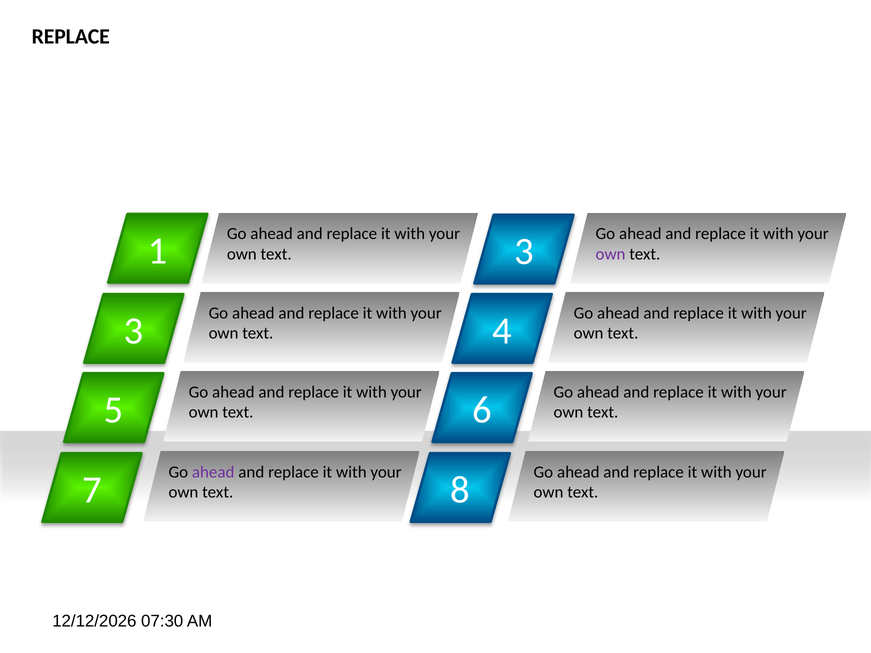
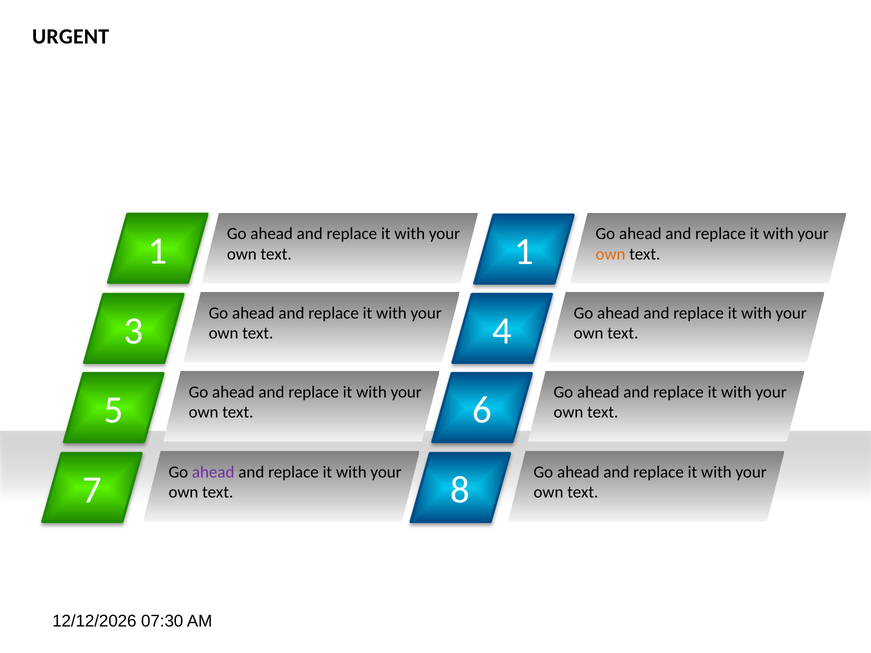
REPLACE at (71, 36): REPLACE -> URGENT
3 at (524, 252): 3 -> 1
own at (611, 254) colour: purple -> orange
